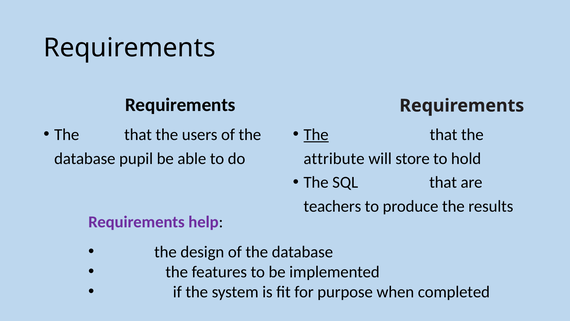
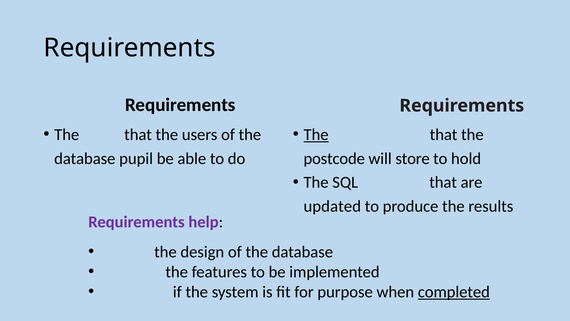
attribute: attribute -> postcode
teachers: teachers -> updated
completed underline: none -> present
